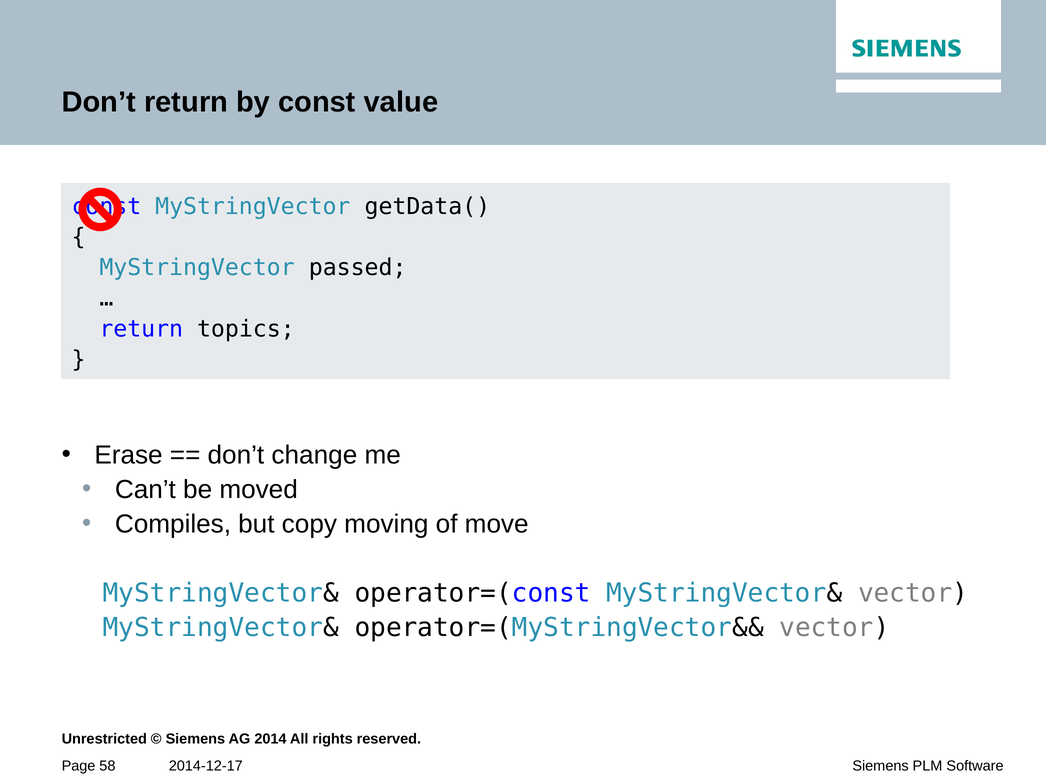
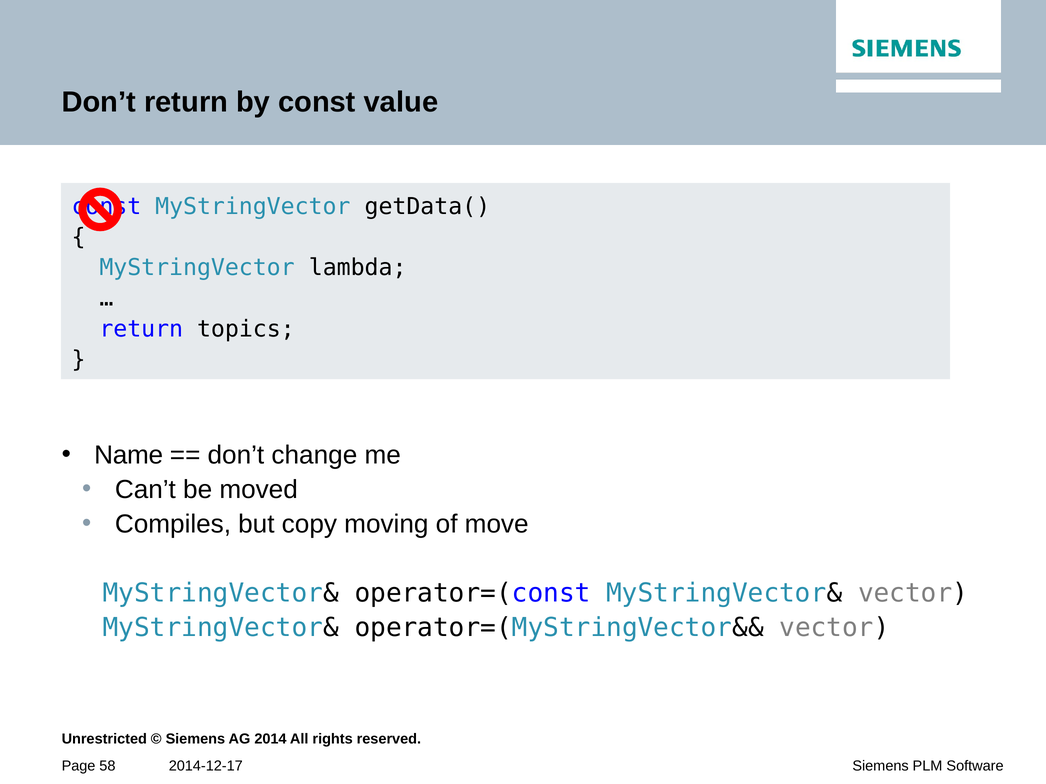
passed: passed -> lambda
Erase: Erase -> Name
